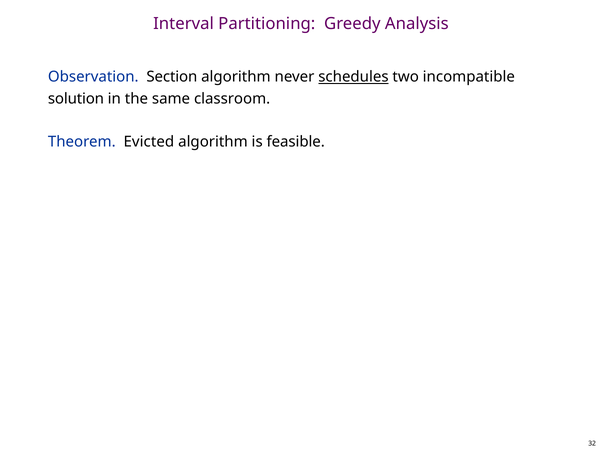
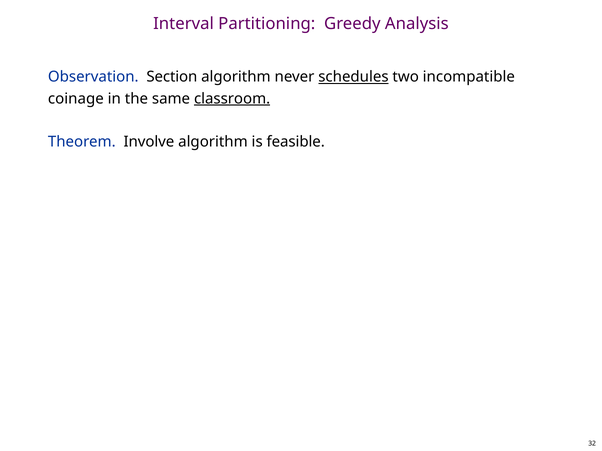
solution: solution -> coinage
classroom at (232, 99) underline: none -> present
Evicted: Evicted -> Involve
